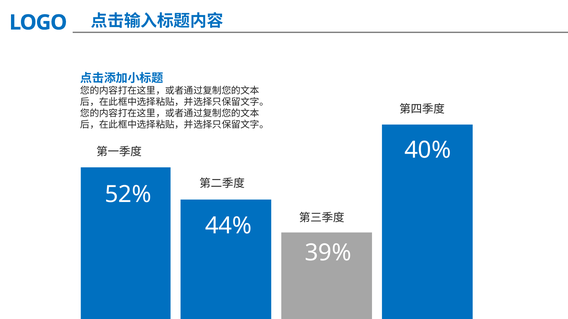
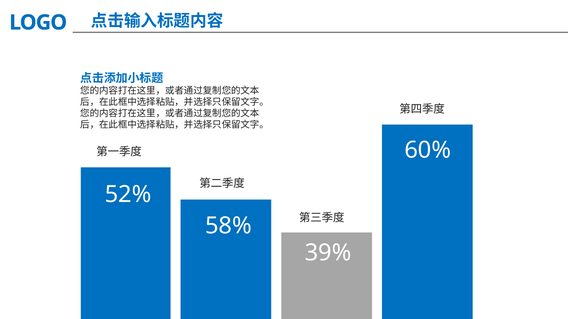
40%: 40% -> 60%
44%: 44% -> 58%
